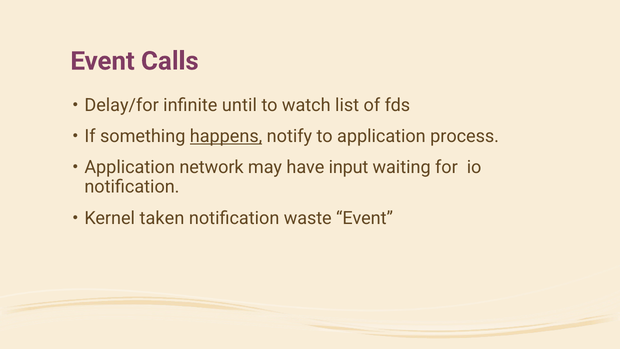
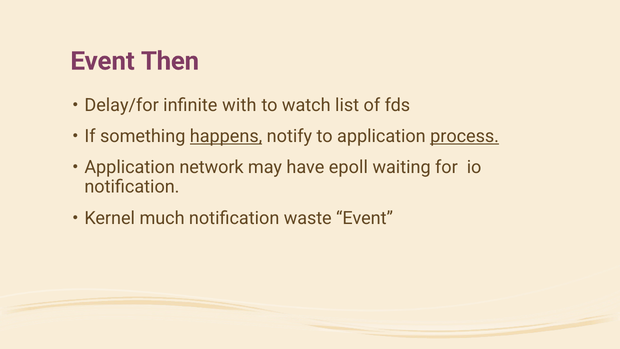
Calls: Calls -> Then
until: until -> with
process underline: none -> present
input: input -> epoll
taken: taken -> much
